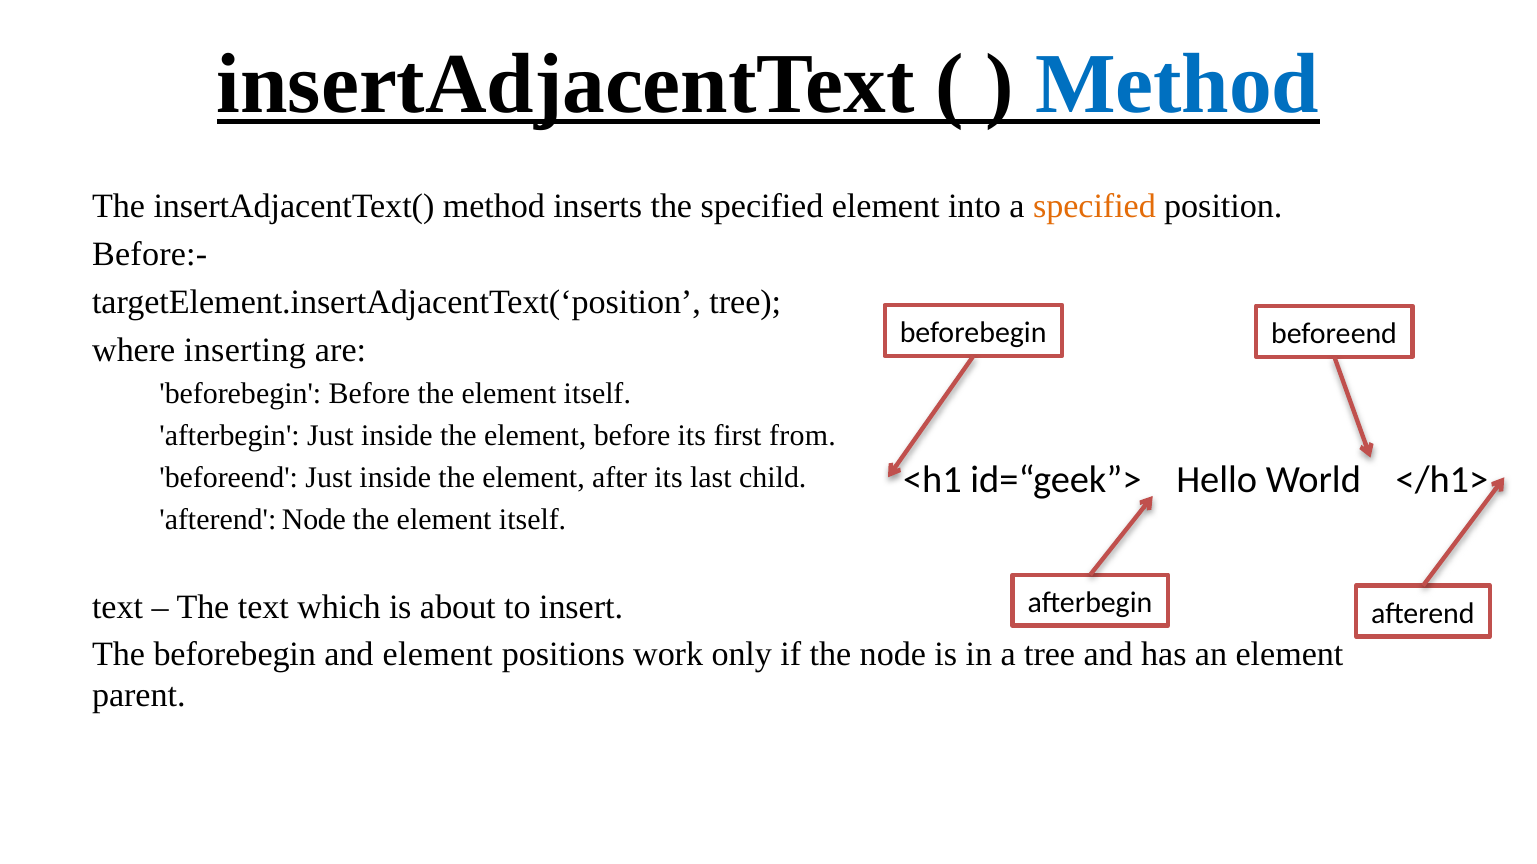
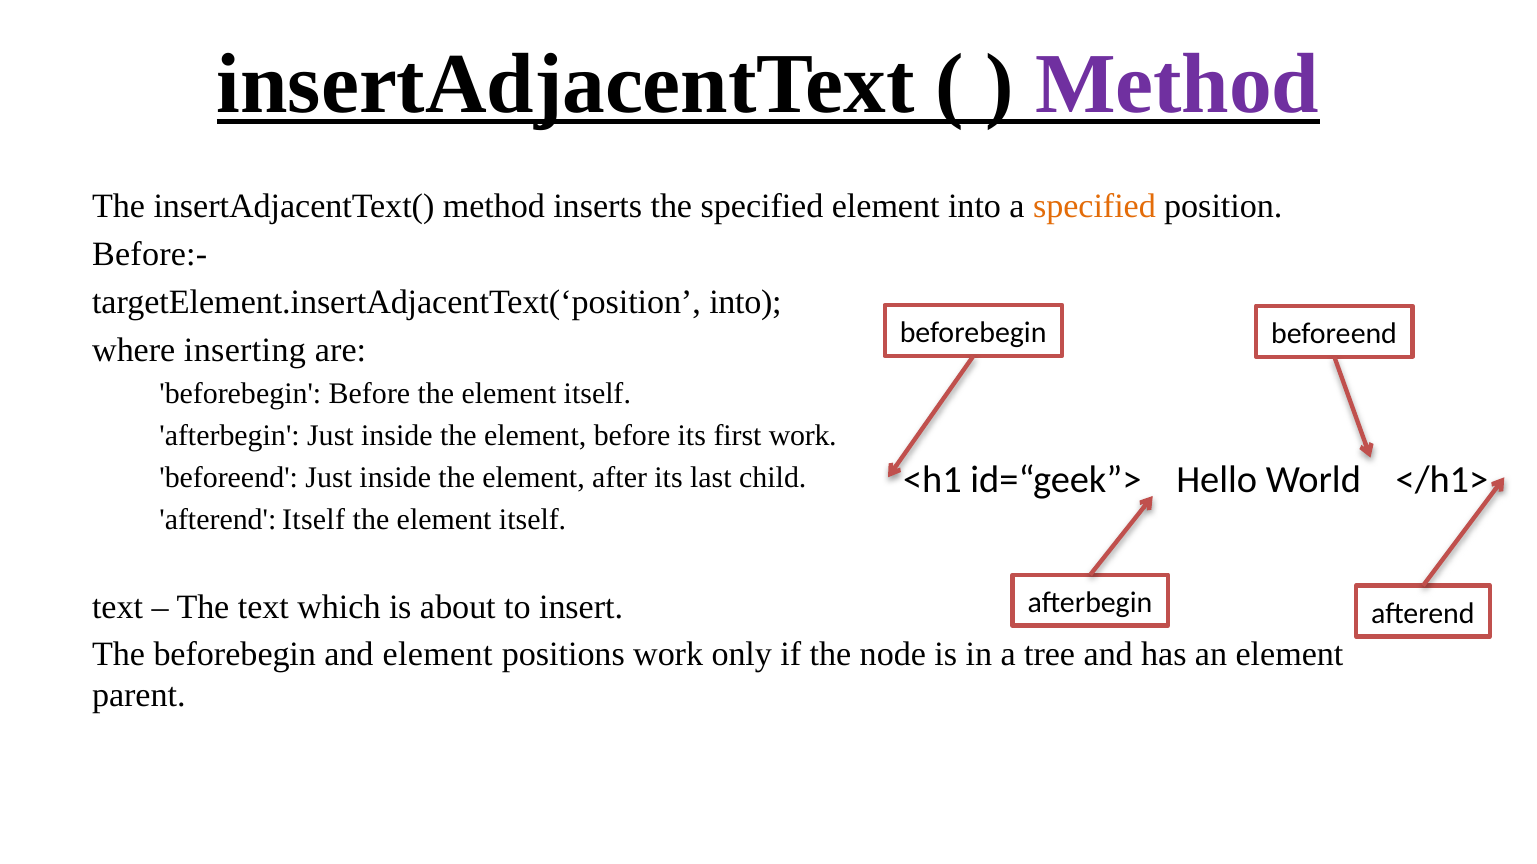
Method at (1177, 84) colour: blue -> purple
targetElement.insertAdjacentText(‘position tree: tree -> into
first from: from -> work
afterend Node: Node -> Itself
